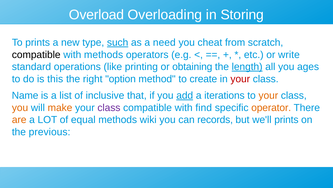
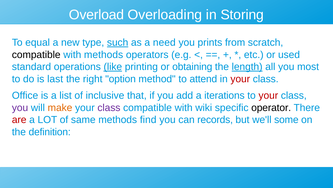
To prints: prints -> equal
cheat: cheat -> prints
write: write -> used
like underline: none -> present
ages: ages -> most
this: this -> last
create: create -> attend
Name: Name -> Office
add underline: present -> none
your at (268, 95) colour: orange -> red
you at (20, 107) colour: orange -> purple
find: find -> wiki
operator colour: orange -> black
are colour: orange -> red
equal: equal -> same
wiki: wiki -> find
we'll prints: prints -> some
previous: previous -> definition
